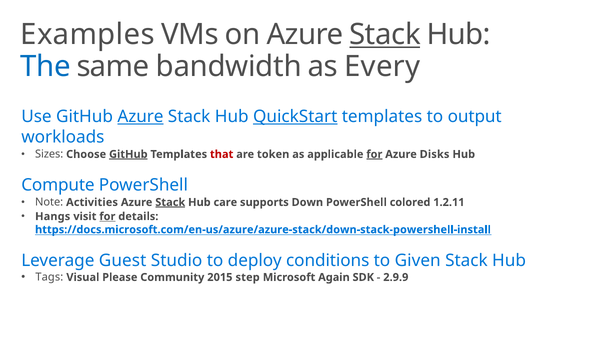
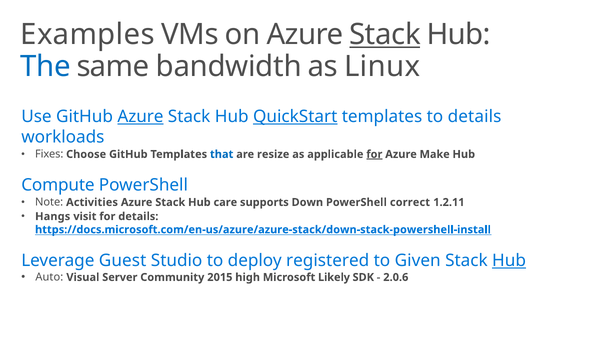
Every: Every -> Linux
to output: output -> details
Sizes: Sizes -> Fixes
GitHub at (128, 154) underline: present -> none
that colour: red -> blue
token: token -> resize
Disks: Disks -> Make
Stack at (170, 202) underline: present -> none
colored: colored -> correct
for at (107, 216) underline: present -> none
conditions: conditions -> registered
Hub at (509, 260) underline: none -> present
Tags: Tags -> Auto
Please: Please -> Server
step: step -> high
Again: Again -> Likely
2.9.9: 2.9.9 -> 2.0.6
